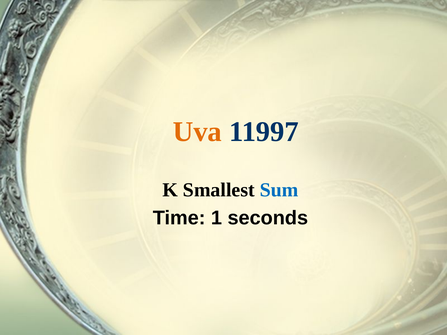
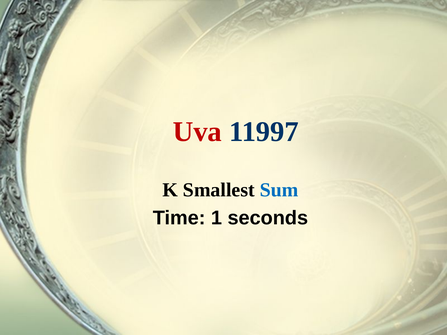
Uva colour: orange -> red
